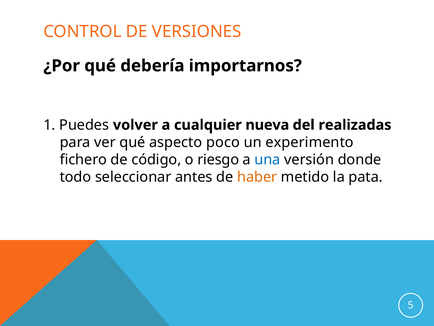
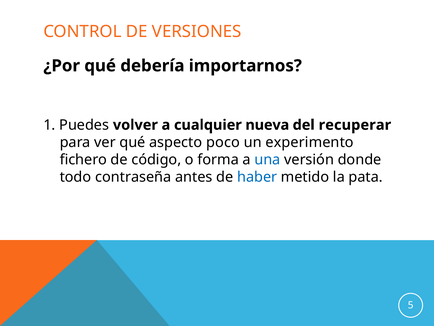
realizadas: realizadas -> recuperar
riesgo: riesgo -> forma
seleccionar: seleccionar -> contraseña
haber colour: orange -> blue
